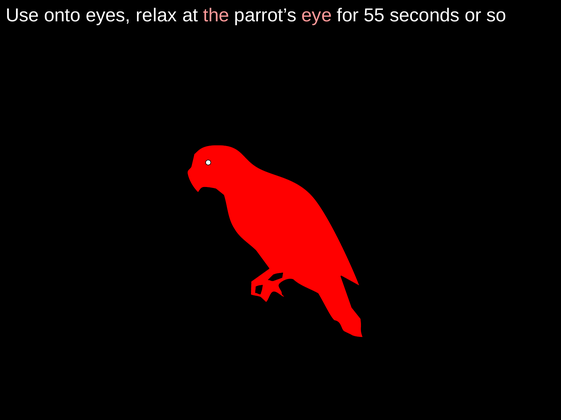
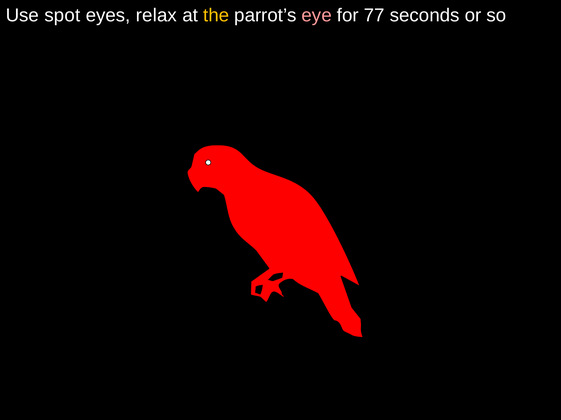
onto: onto -> spot
the colour: pink -> yellow
55: 55 -> 77
